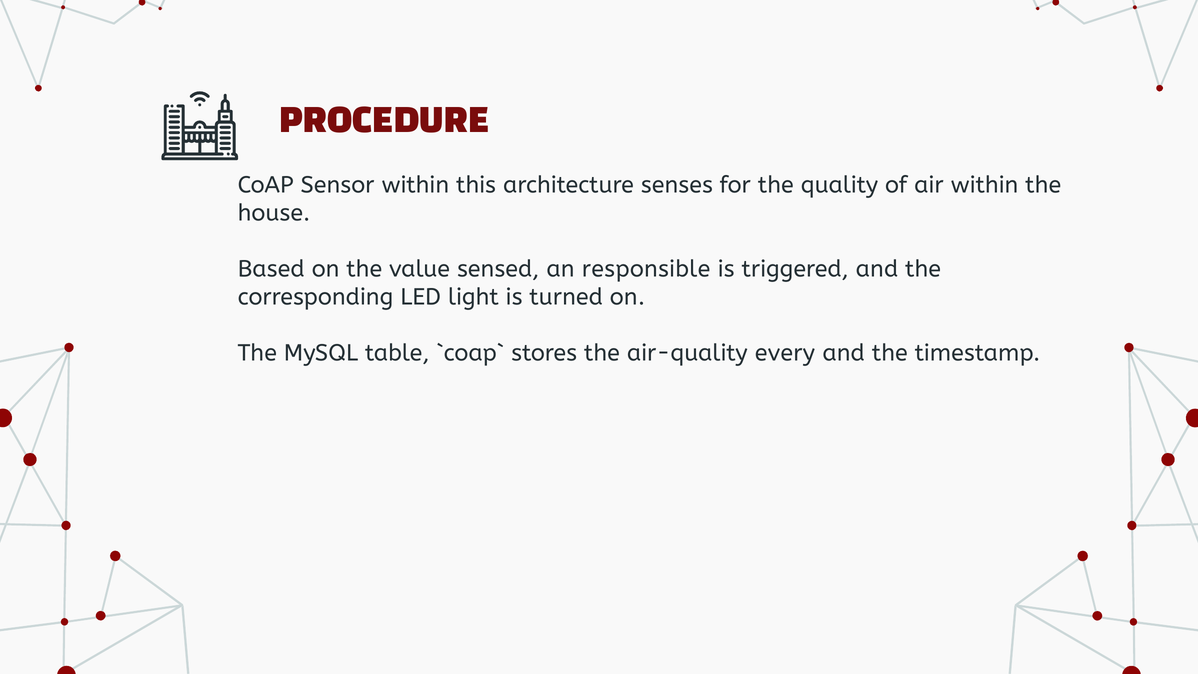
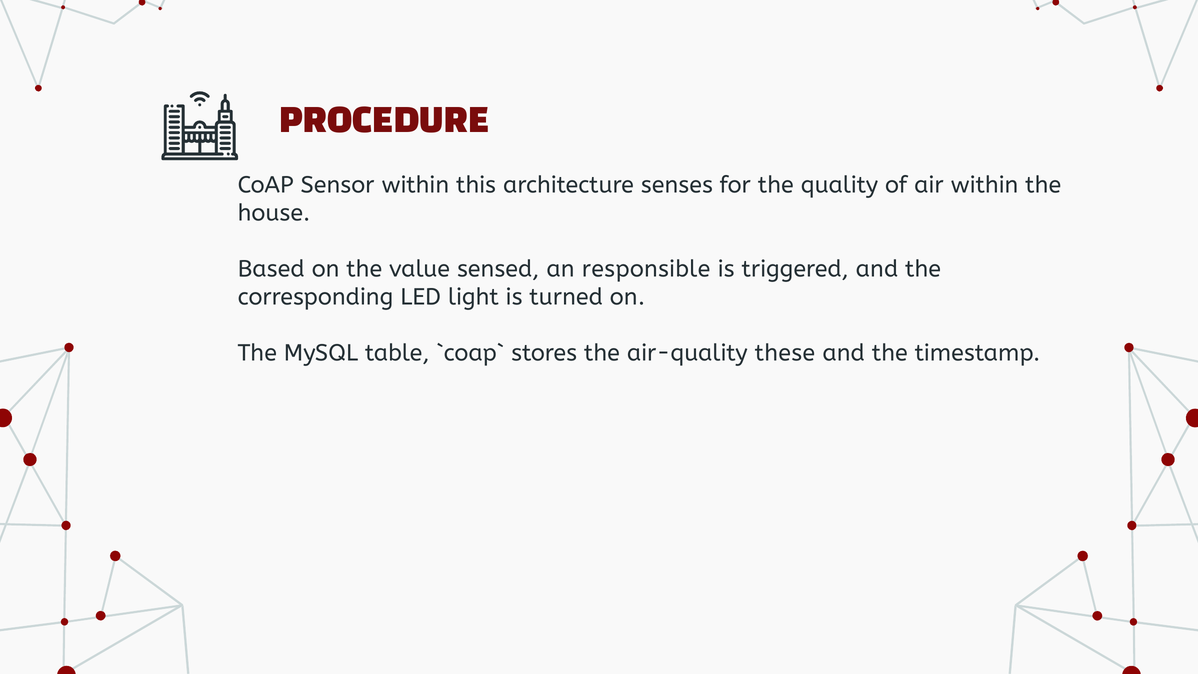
every: every -> these
